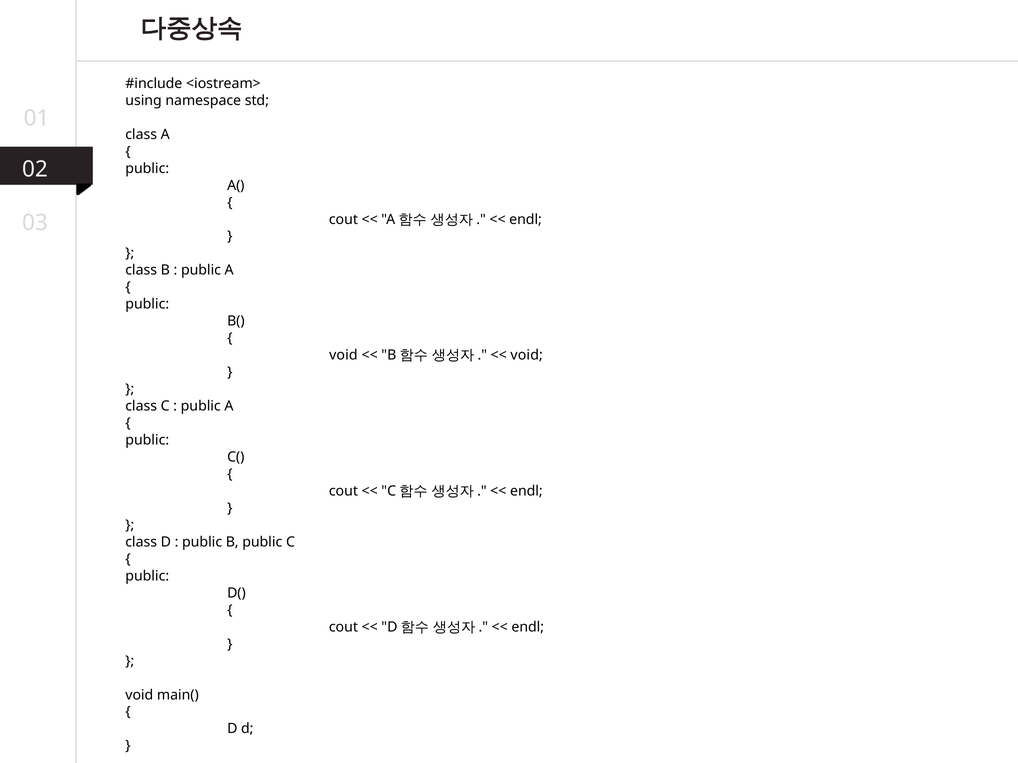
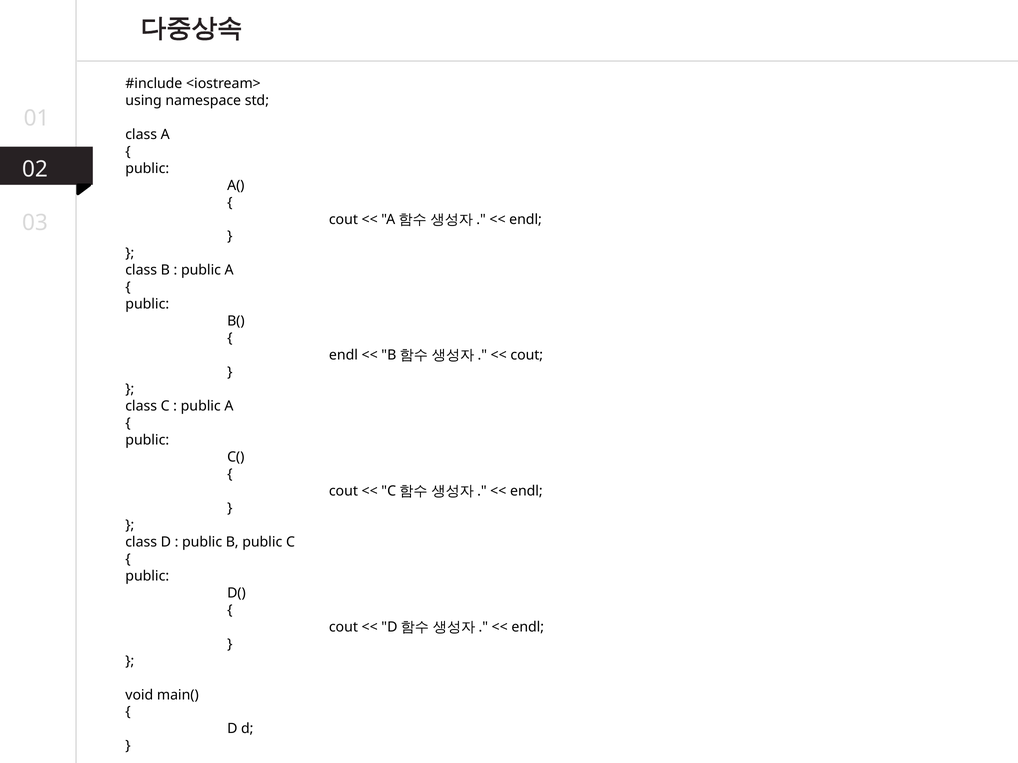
void at (343, 355): void -> endl
void at (527, 355): void -> cout
